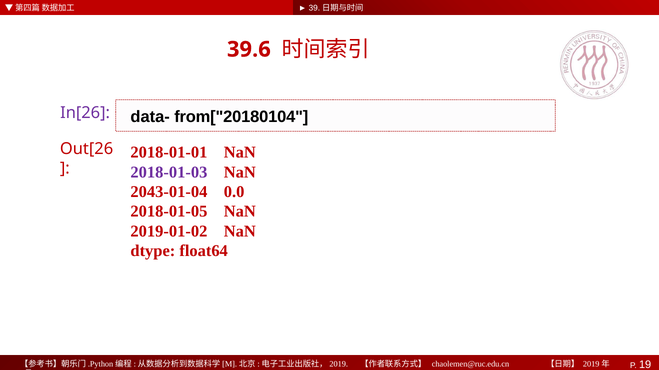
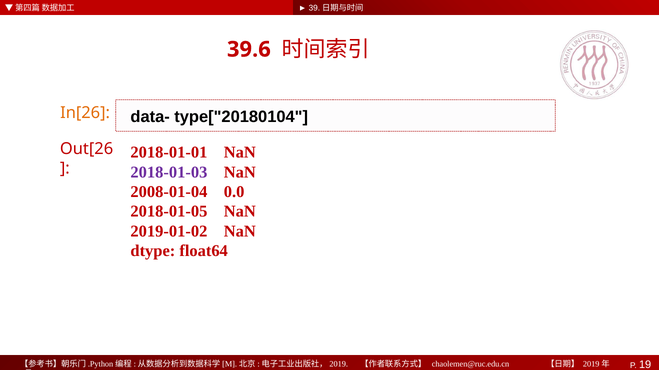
In[26 colour: purple -> orange
from["20180104: from["20180104 -> type["20180104
2043-01-04: 2043-01-04 -> 2008-01-04
